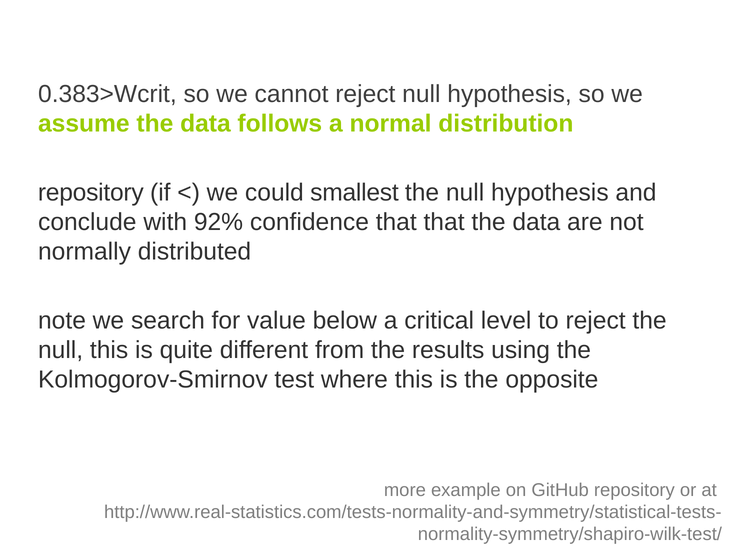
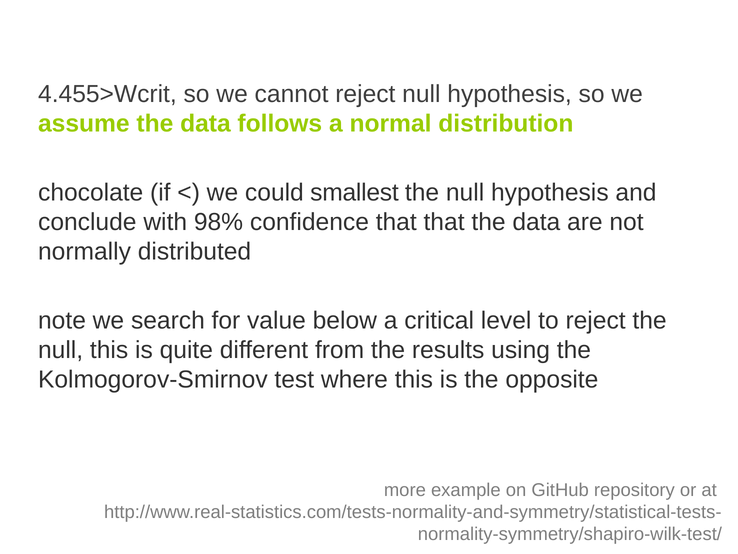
0.383>Wcrit: 0.383>Wcrit -> 4.455>Wcrit
repository at (91, 192): repository -> chocolate
92%: 92% -> 98%
